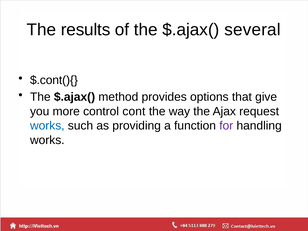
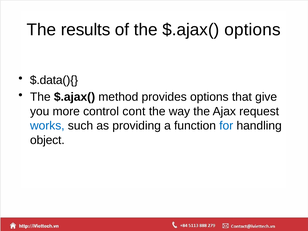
$.ajax( several: several -> options
$.cont(){: $.cont(){ -> $.data(){
for colour: purple -> blue
works at (47, 140): works -> object
